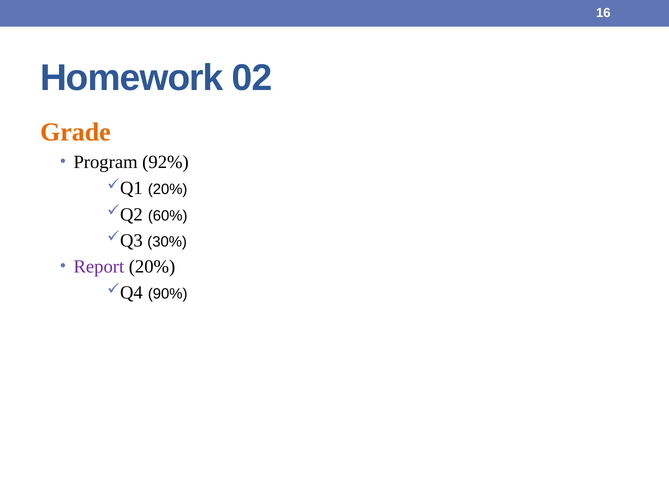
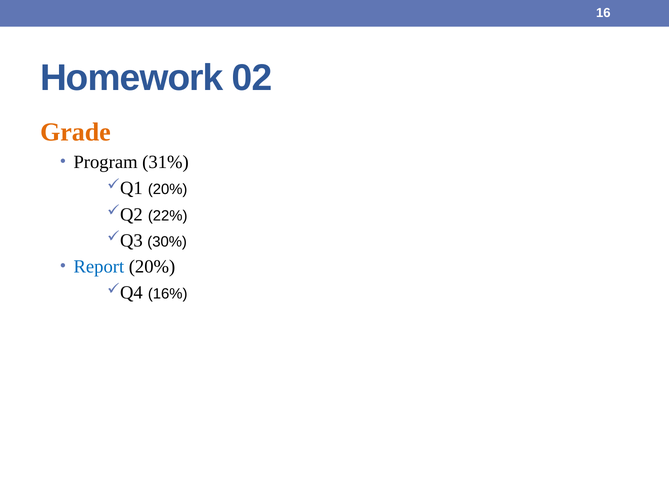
92%: 92% -> 31%
60%: 60% -> 22%
Report colour: purple -> blue
90%: 90% -> 16%
